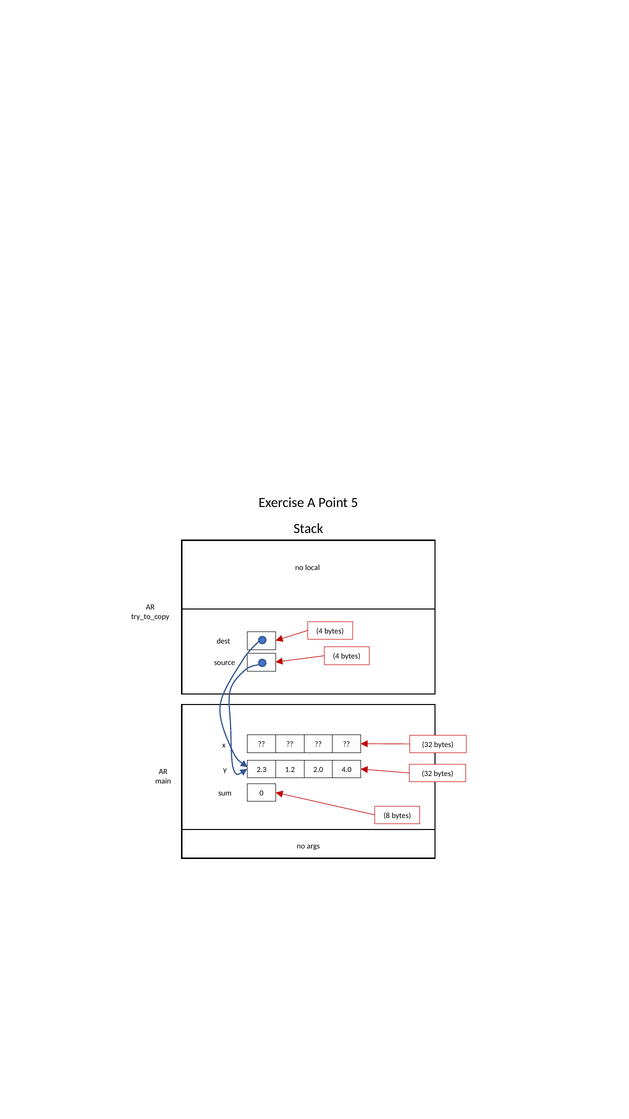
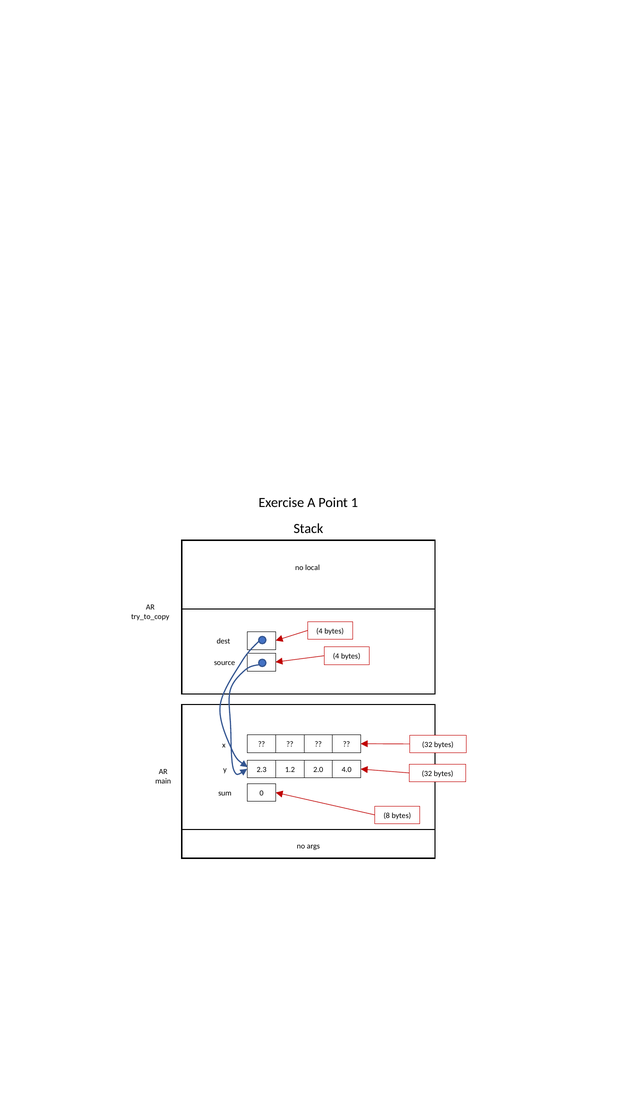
5: 5 -> 1
